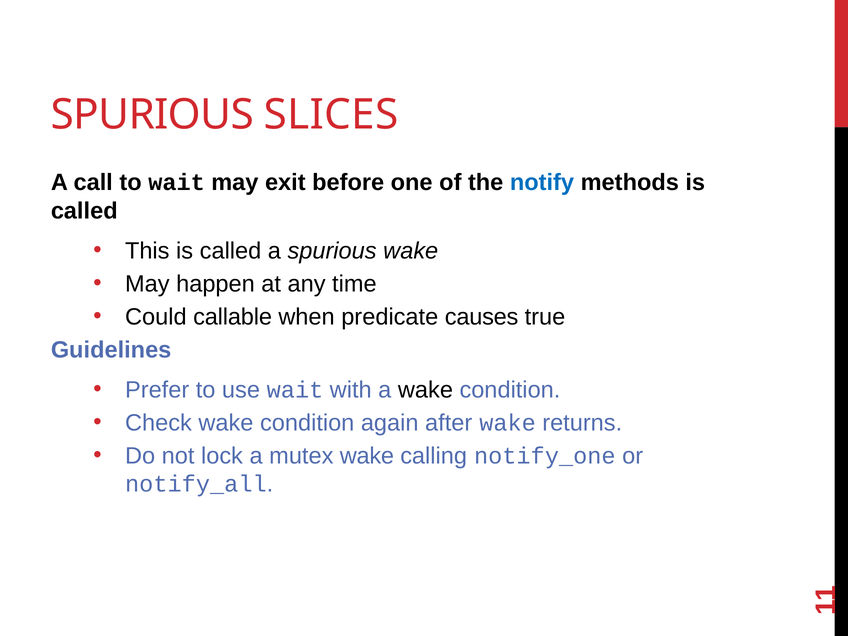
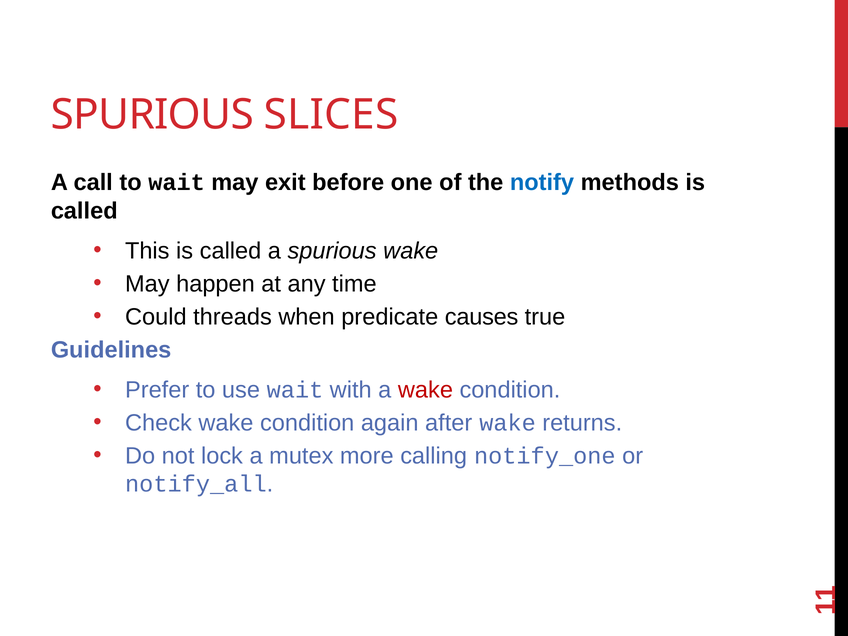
callable: callable -> threads
wake at (425, 390) colour: black -> red
mutex wake: wake -> more
